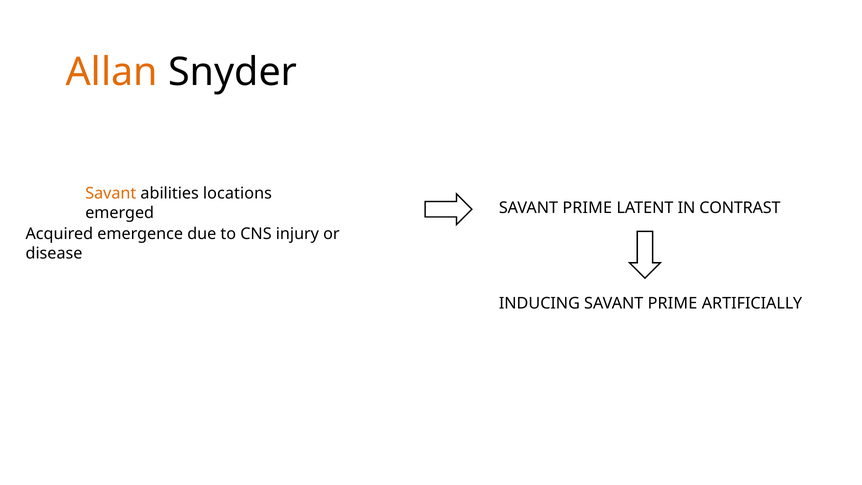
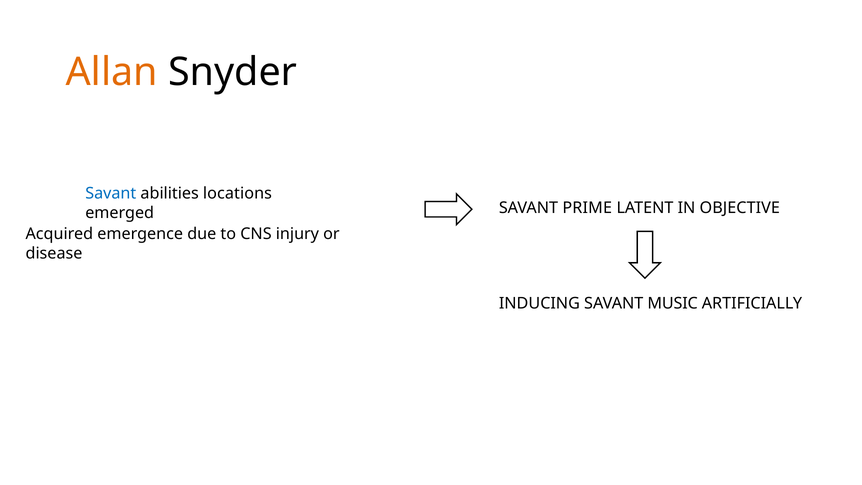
Savant at (111, 193) colour: orange -> blue
CONTRAST: CONTRAST -> OBJECTIVE
INDUCING SAVANT PRIME: PRIME -> MUSIC
